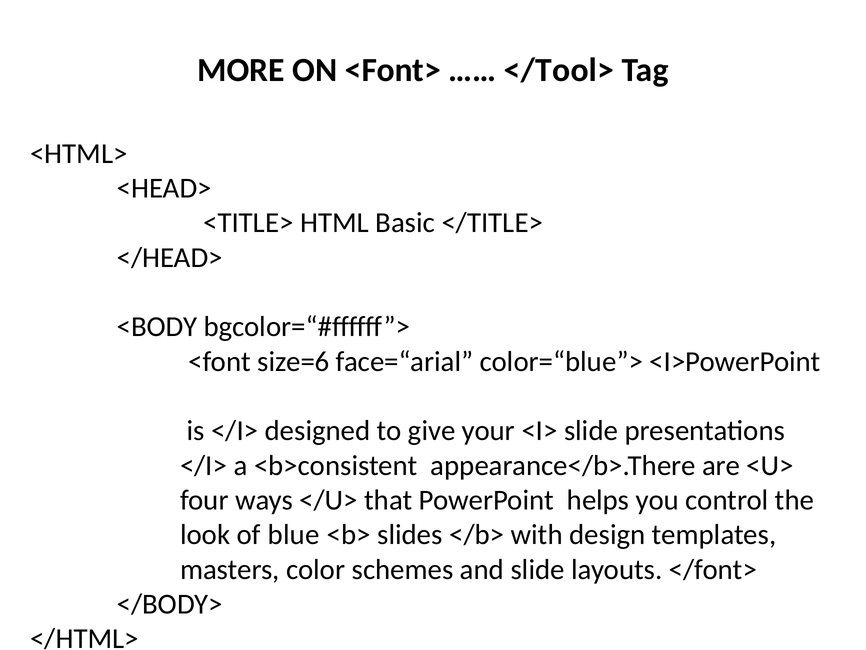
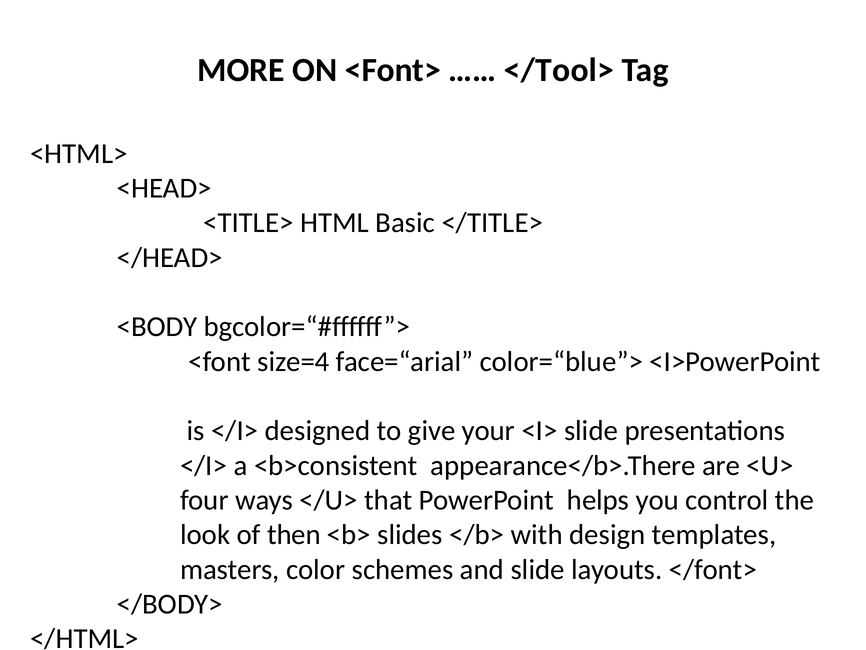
size=6: size=6 -> size=4
blue: blue -> then
